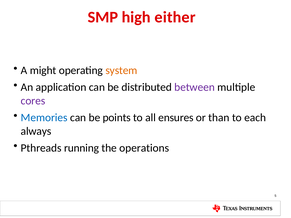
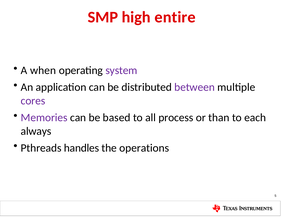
either: either -> entire
might: might -> when
system colour: orange -> purple
Memories colour: blue -> purple
points: points -> based
ensures: ensures -> process
running: running -> handles
